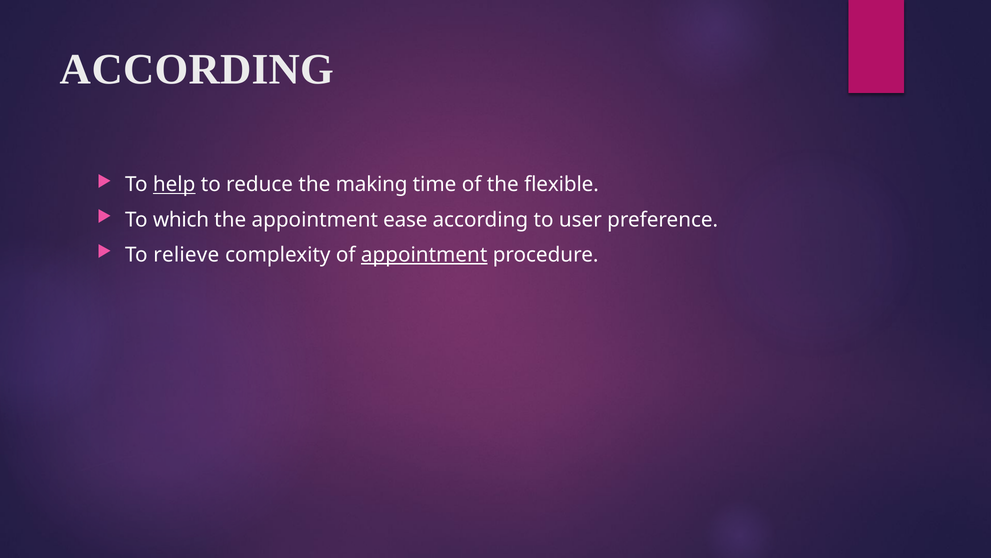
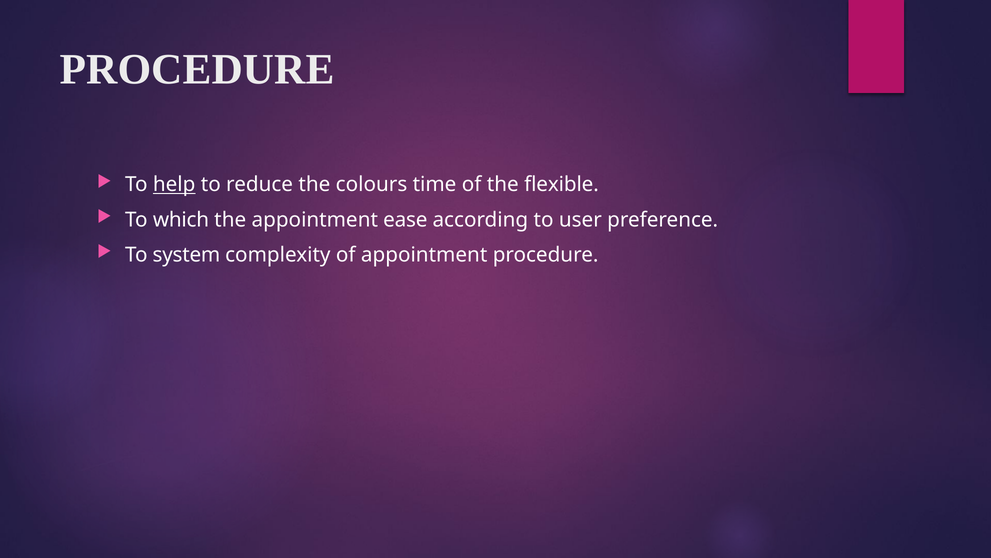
ACCORDING at (197, 70): ACCORDING -> PROCEDURE
making: making -> colours
relieve: relieve -> system
appointment at (424, 255) underline: present -> none
